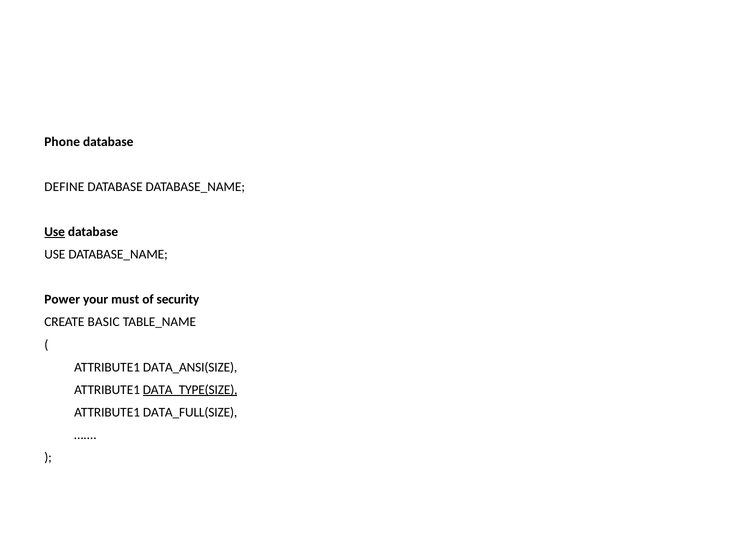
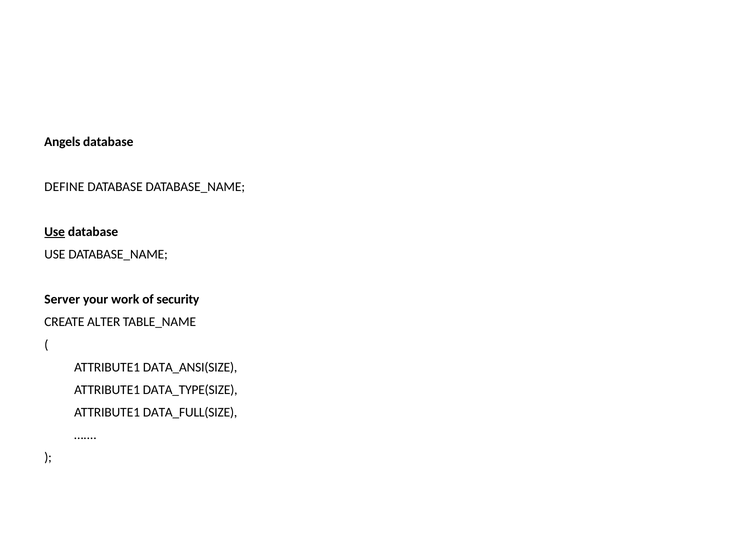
Phone: Phone -> Angels
Power: Power -> Server
must: must -> work
BASIC: BASIC -> ALTER
DATA_TYPE(SIZE underline: present -> none
